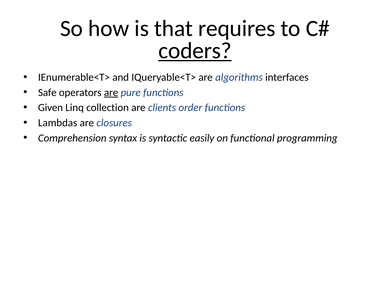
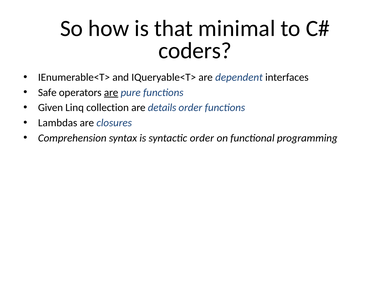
requires: requires -> minimal
coders underline: present -> none
algorithms: algorithms -> dependent
clients: clients -> details
syntactic easily: easily -> order
